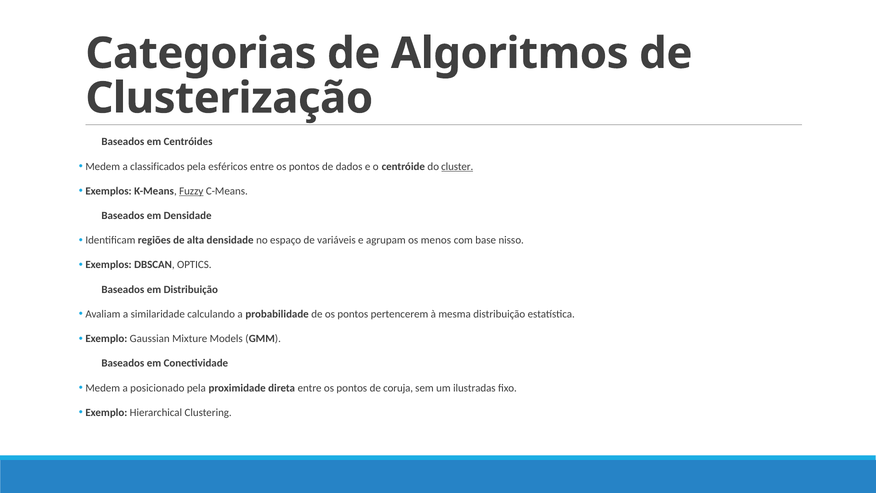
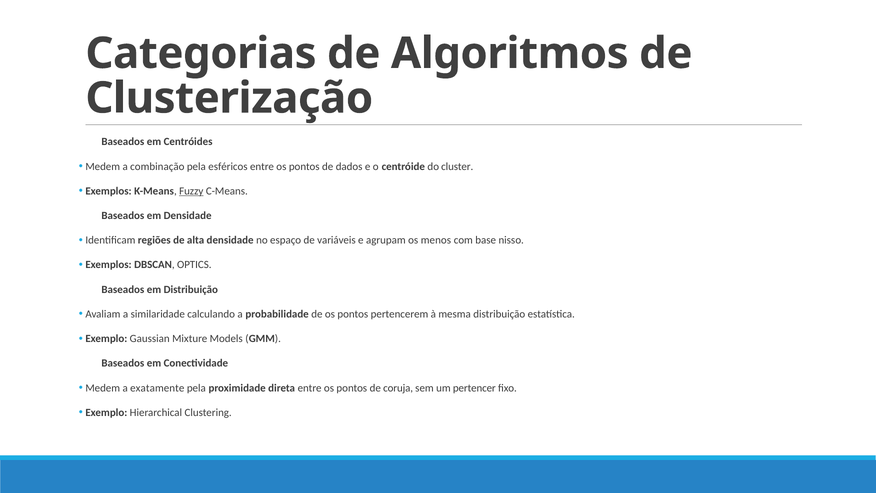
classificados: classificados -> combinação
cluster underline: present -> none
posicionado: posicionado -> exatamente
ilustradas: ilustradas -> pertencer
